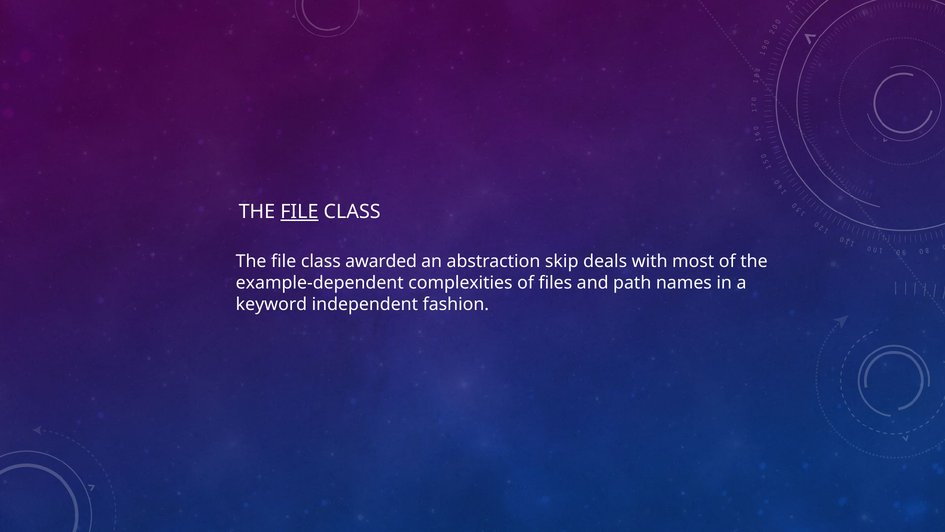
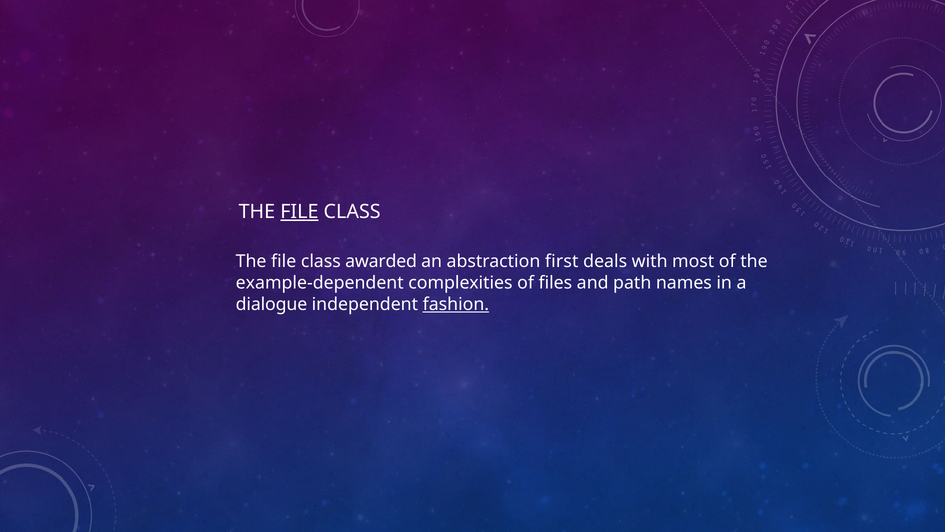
skip: skip -> first
keyword: keyword -> dialogue
fashion underline: none -> present
